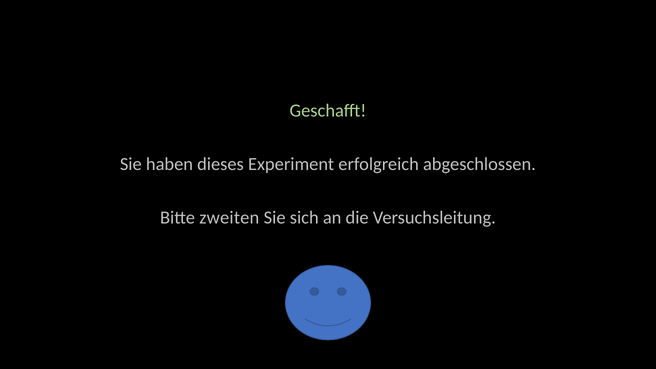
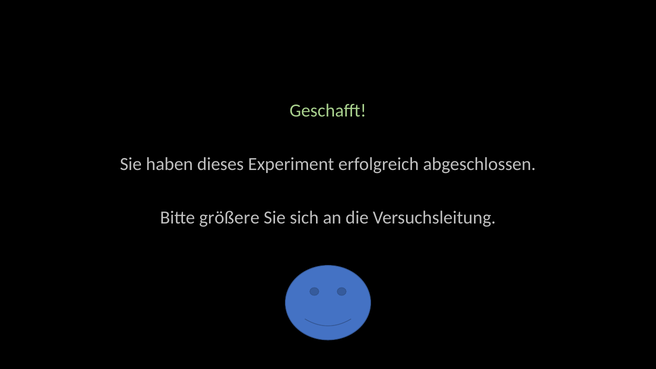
zweiten: zweiten -> größere
